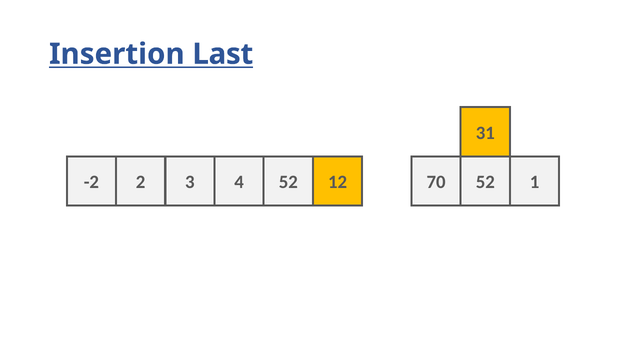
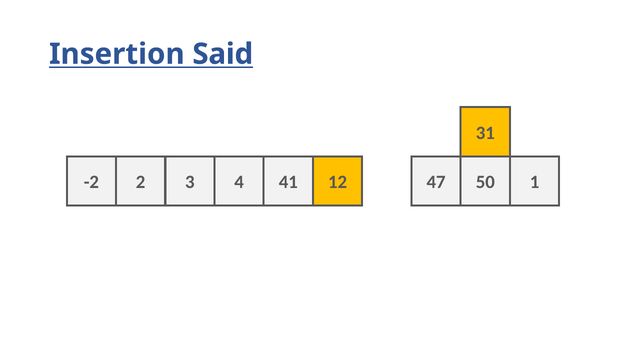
Last: Last -> Said
-2 52: 52 -> 41
70: 70 -> 47
2 52: 52 -> 50
